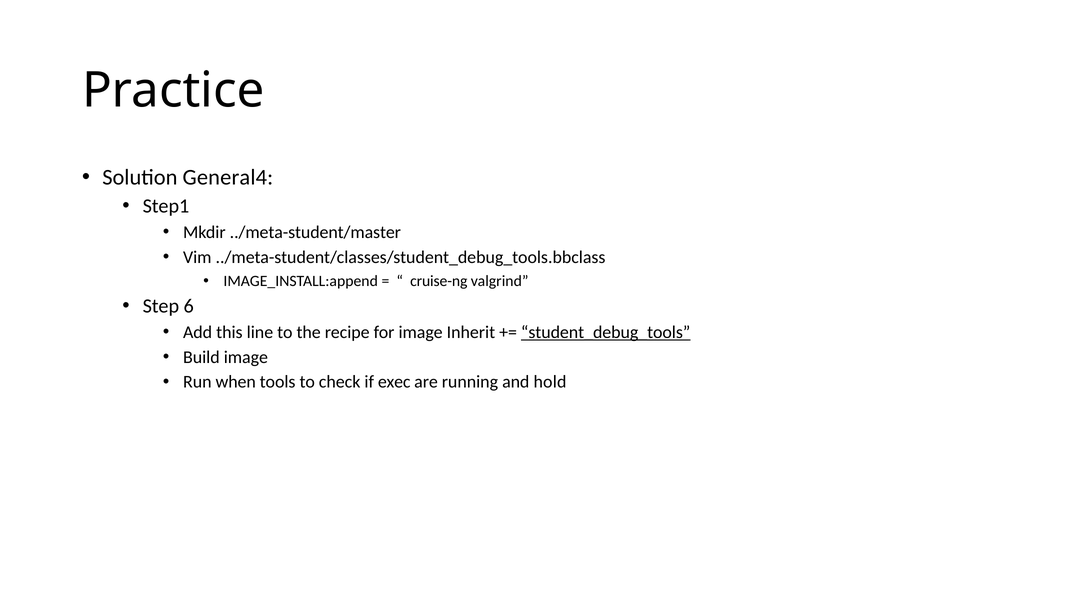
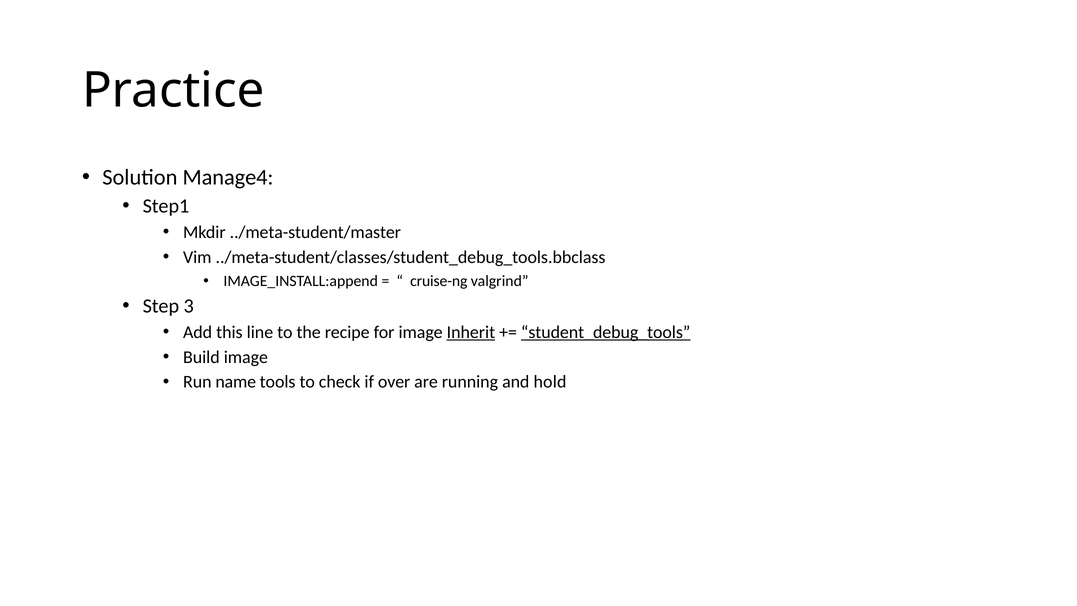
General4: General4 -> Manage4
6: 6 -> 3
Inherit underline: none -> present
when: when -> name
exec: exec -> over
